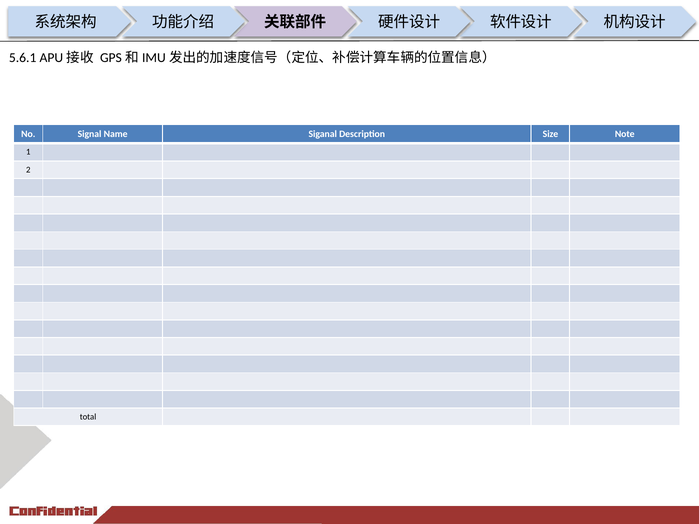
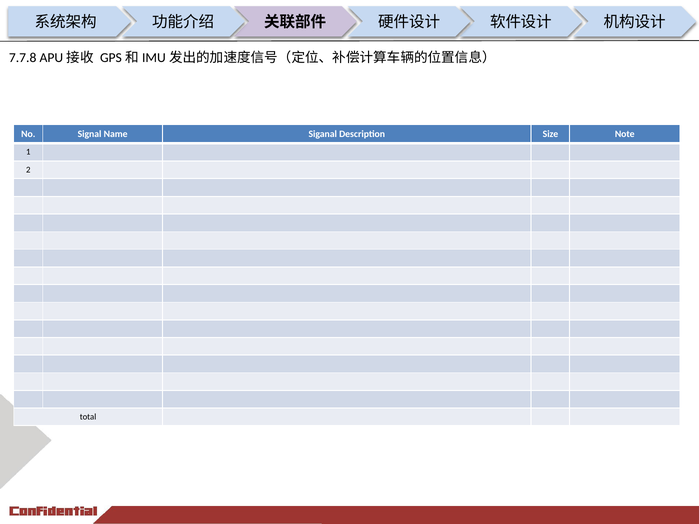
5.6.1: 5.6.1 -> 7.7.8
